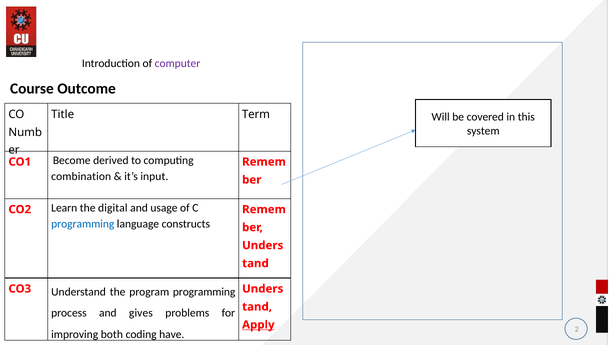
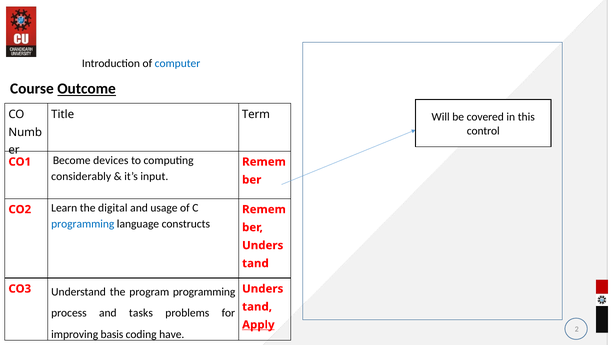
computer colour: purple -> blue
Outcome underline: none -> present
system: system -> control
derived: derived -> devices
combination: combination -> considerably
gives: gives -> tasks
both: both -> basis
